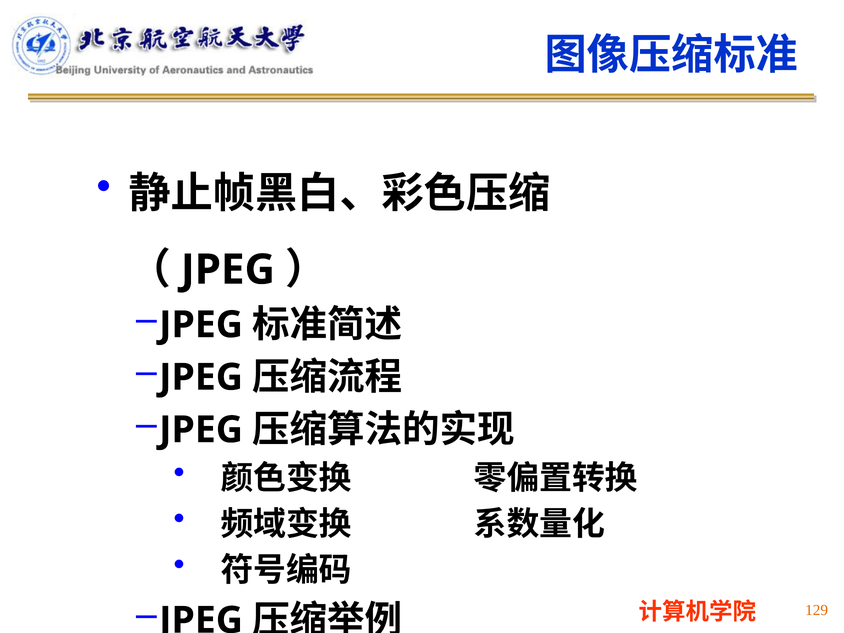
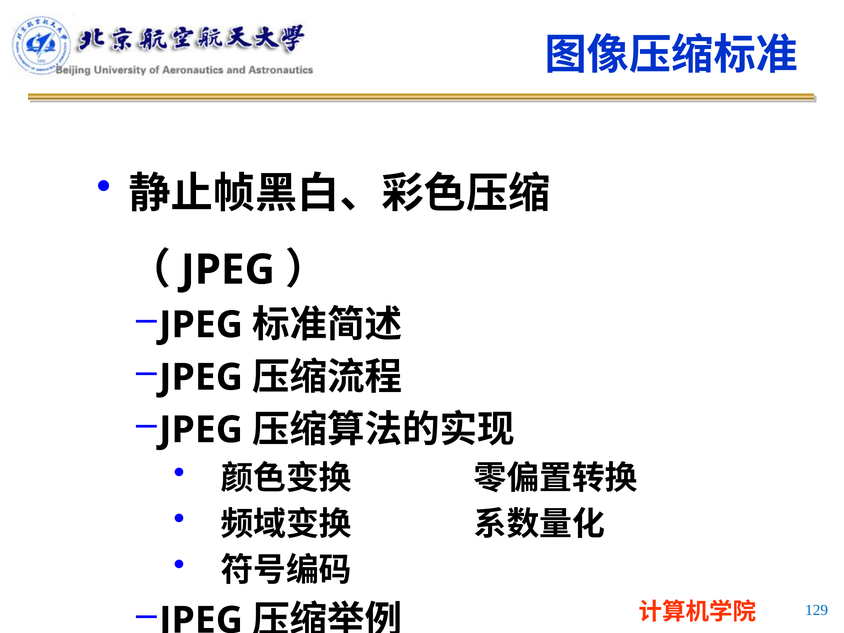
129 colour: orange -> blue
